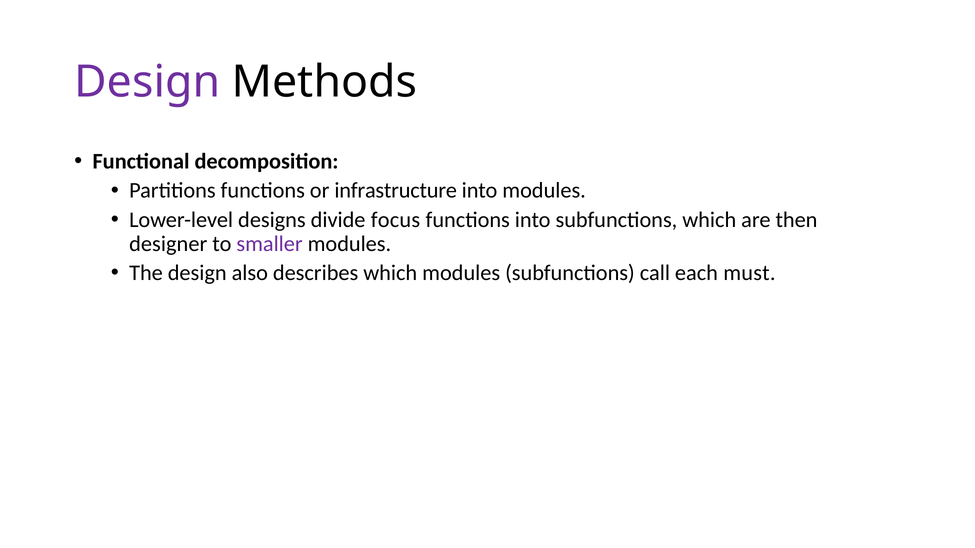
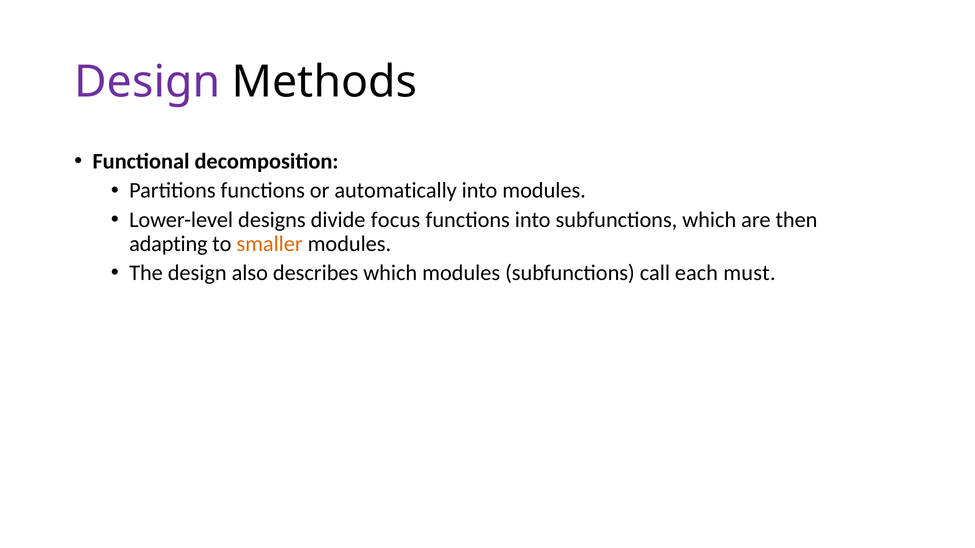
infrastructure: infrastructure -> automatically
designer: designer -> adapting
smaller colour: purple -> orange
